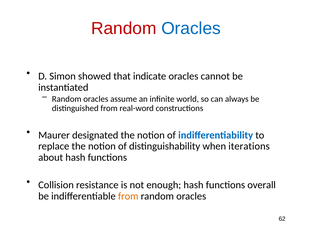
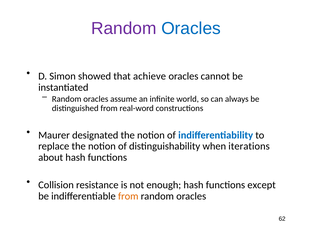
Random at (124, 29) colour: red -> purple
indicate: indicate -> achieve
overall: overall -> except
